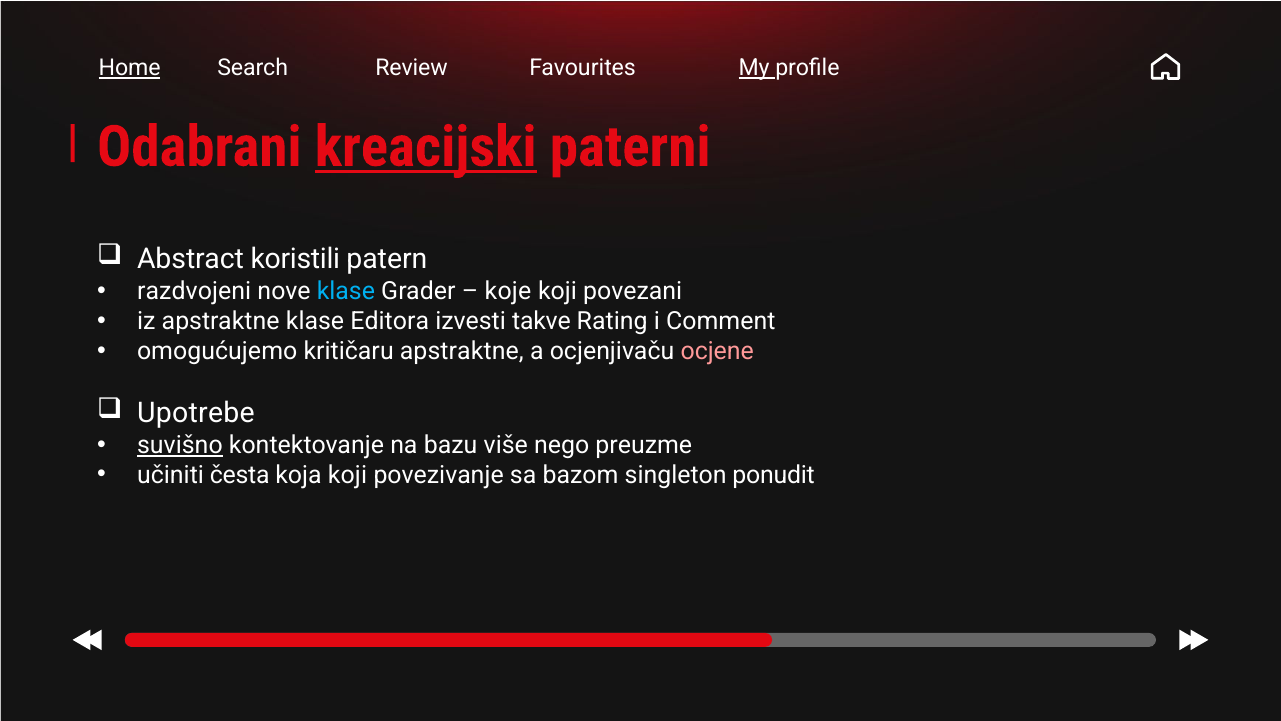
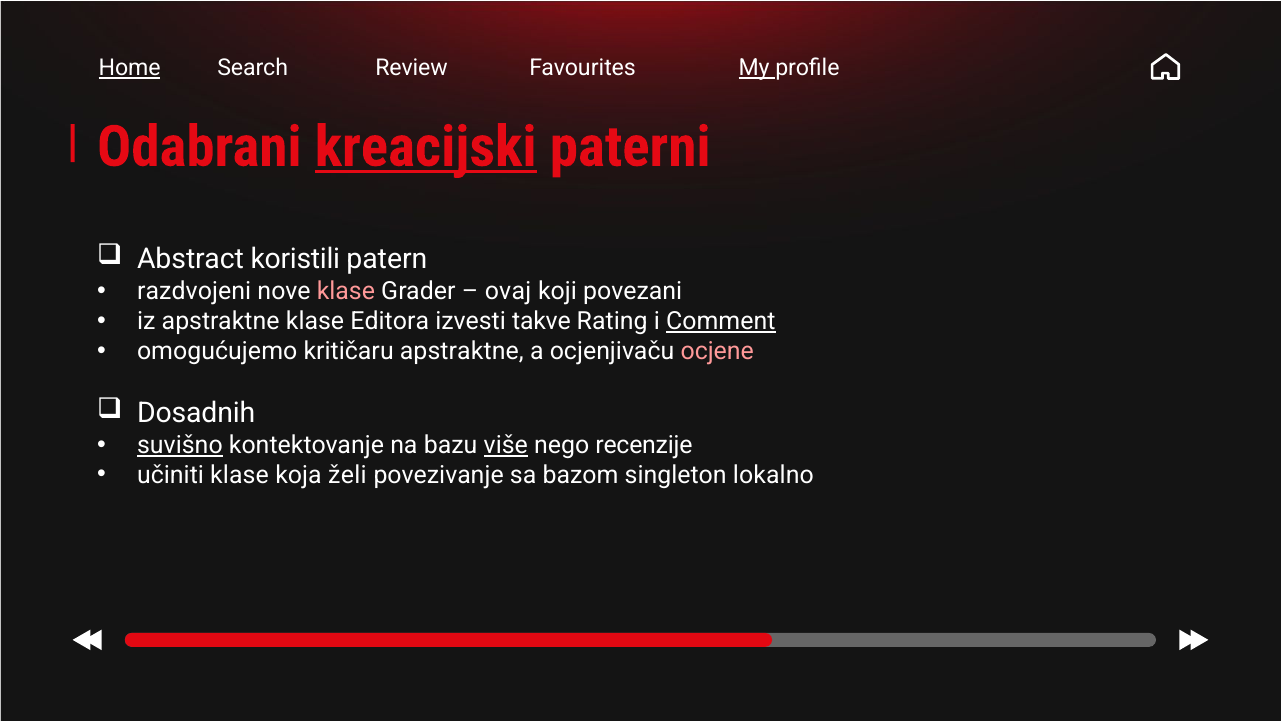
klase at (346, 291) colour: light blue -> pink
koje: koje -> ovaj
Comment underline: none -> present
Upotrebe: Upotrebe -> Dosadnih
više underline: none -> present
preuzme: preuzme -> recenzije
učiniti česta: česta -> klase
koja koji: koji -> želi
ponudit: ponudit -> lokalno
